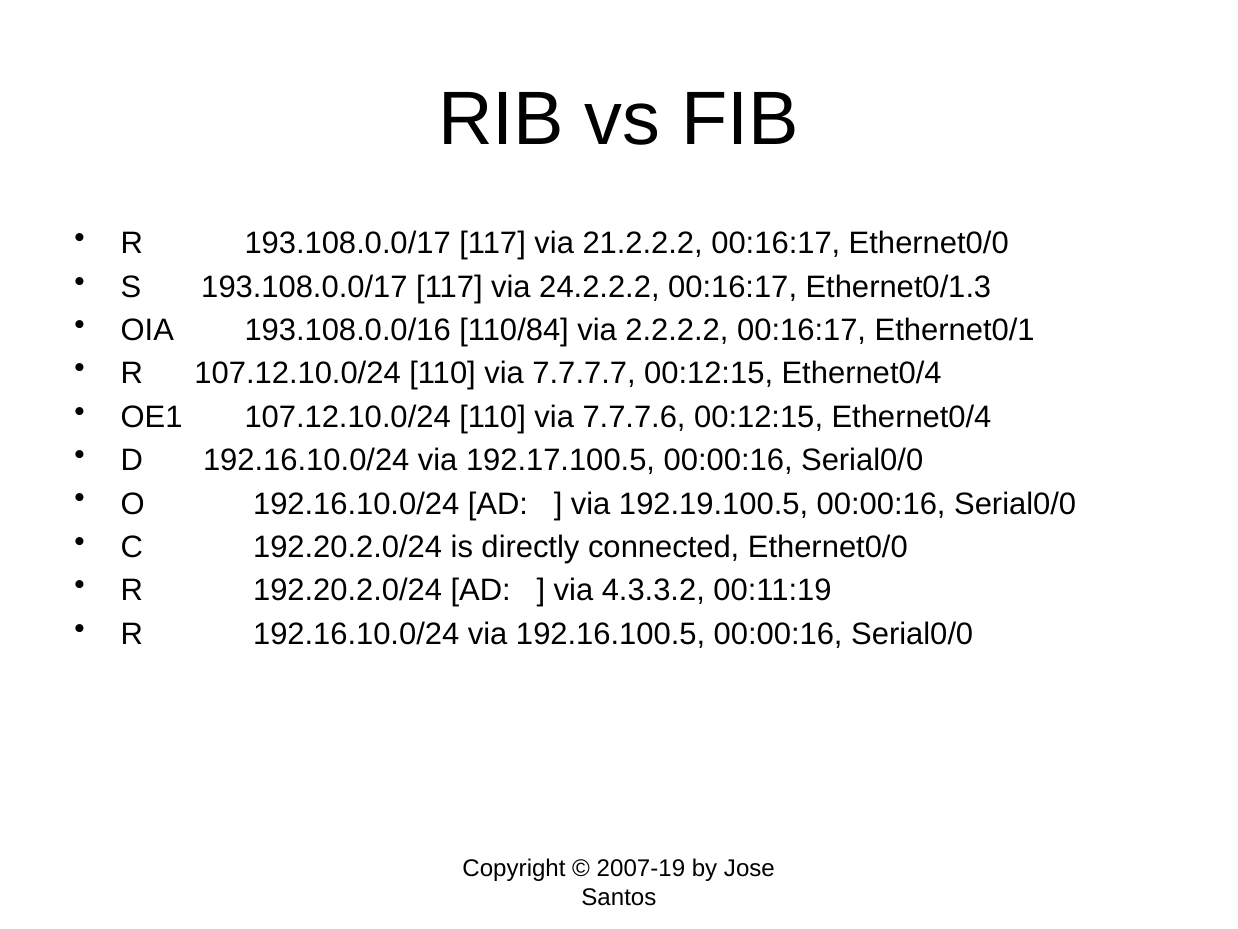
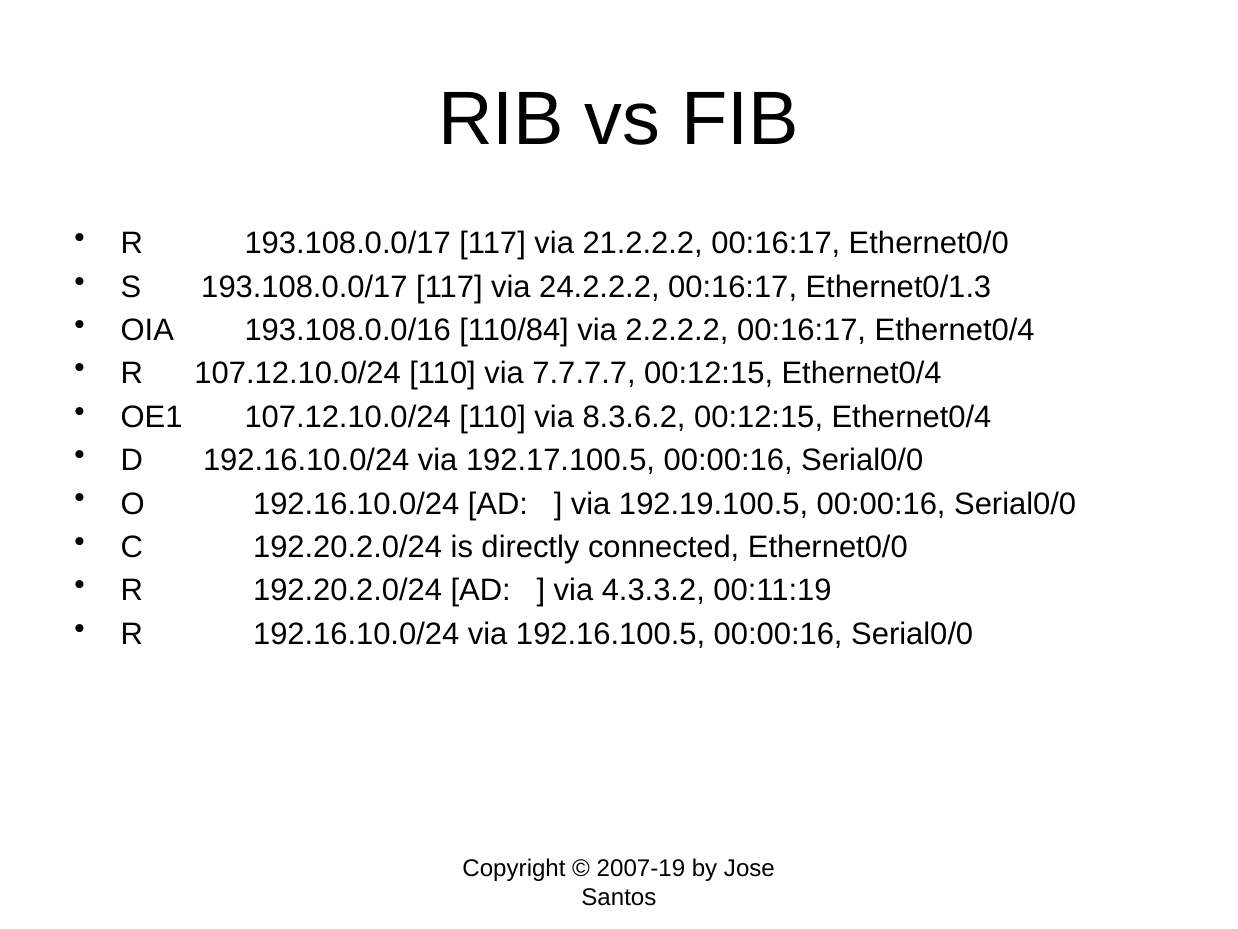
00:16:17 Ethernet0/1: Ethernet0/1 -> Ethernet0/4
7.7.7.6: 7.7.7.6 -> 8.3.6.2
